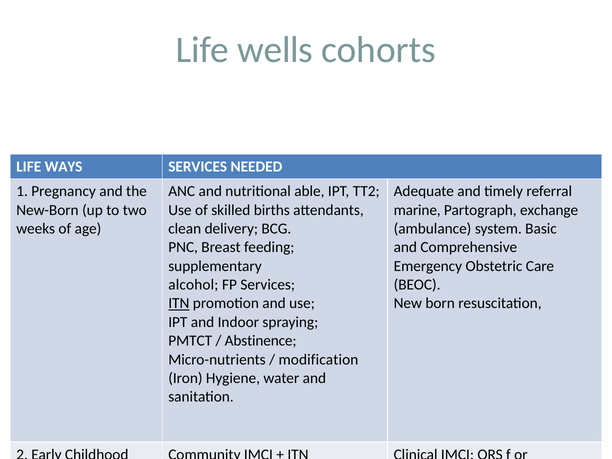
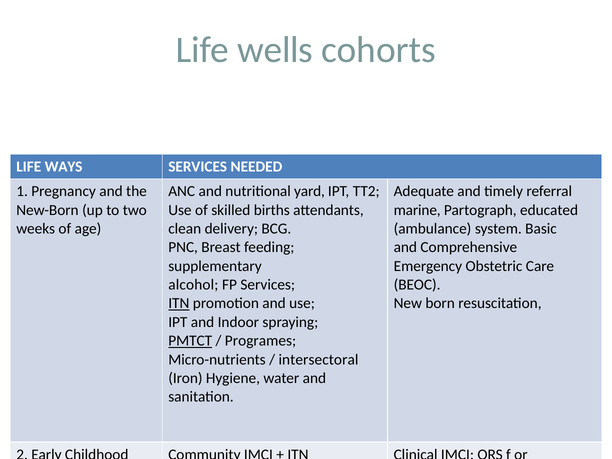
able: able -> yard
exchange: exchange -> educated
PMTCT underline: none -> present
Abstinence: Abstinence -> Programes
modification: modification -> intersectoral
